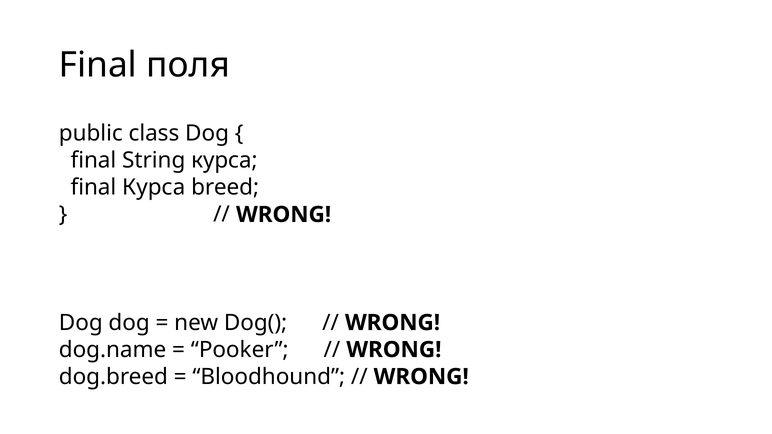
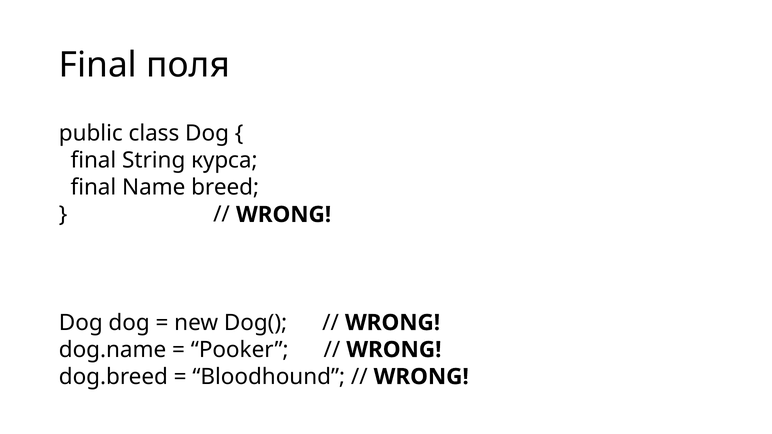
final Курса: Курса -> Name
